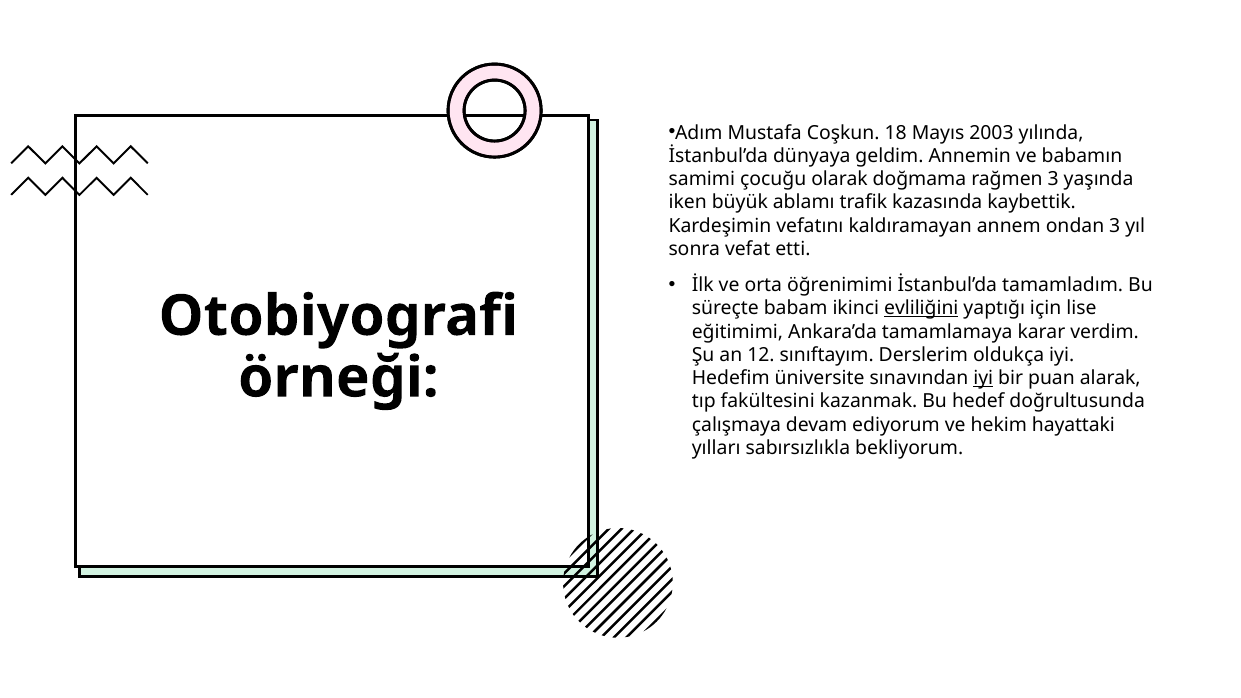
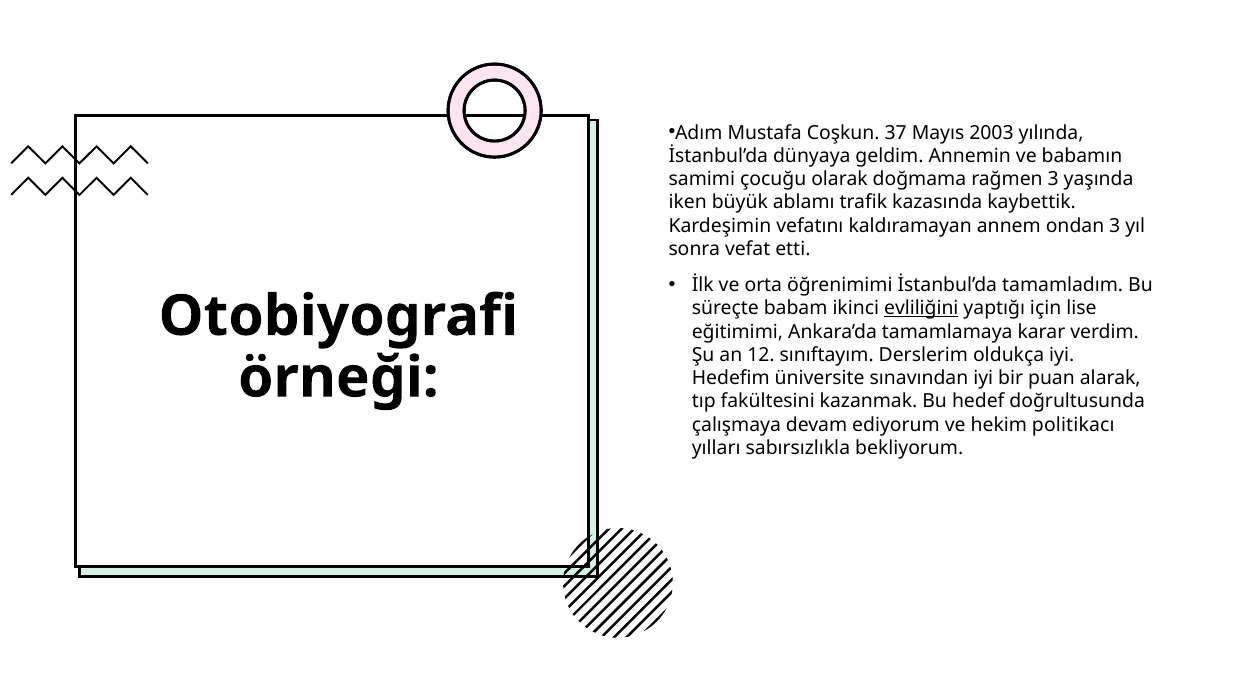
18: 18 -> 37
iyi at (983, 378) underline: present -> none
hayattaki: hayattaki -> politikacı
